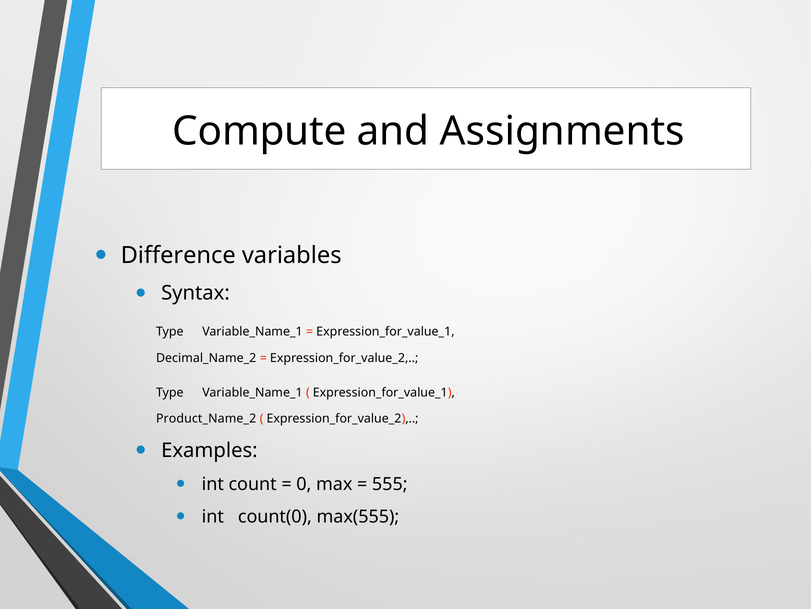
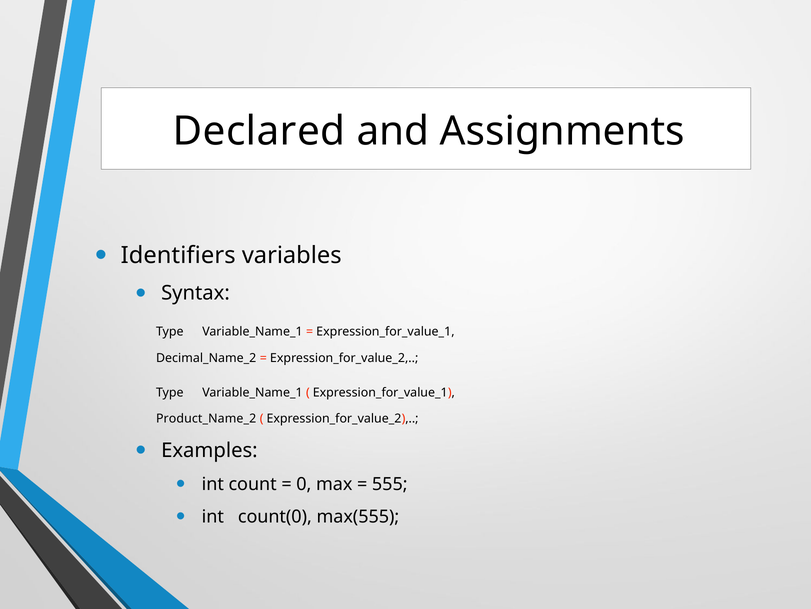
Compute: Compute -> Declared
Difference: Difference -> Identifiers
